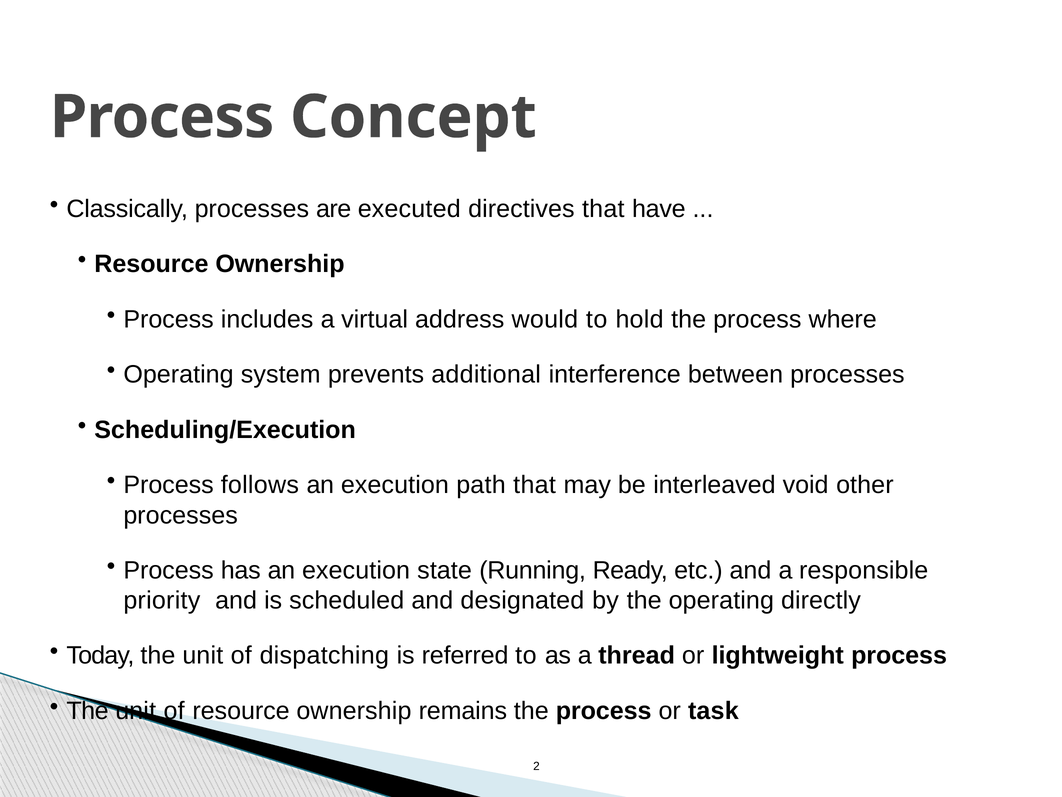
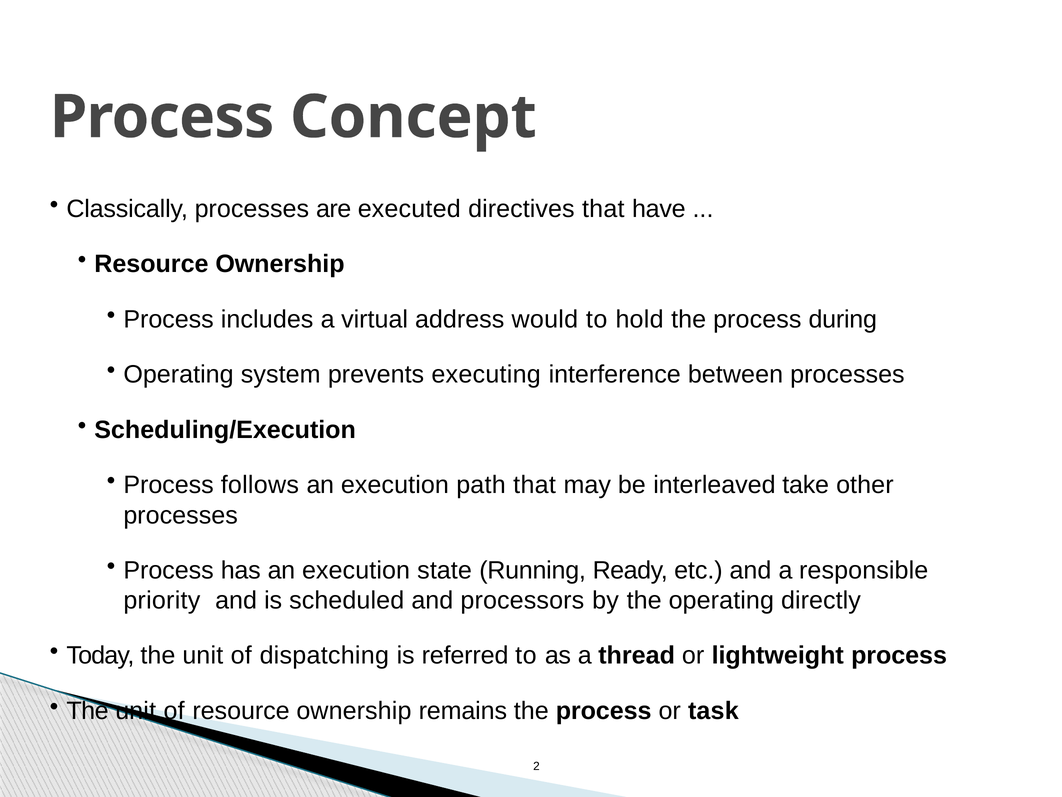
where: where -> during
additional: additional -> executing
void: void -> take
designated: designated -> processors
